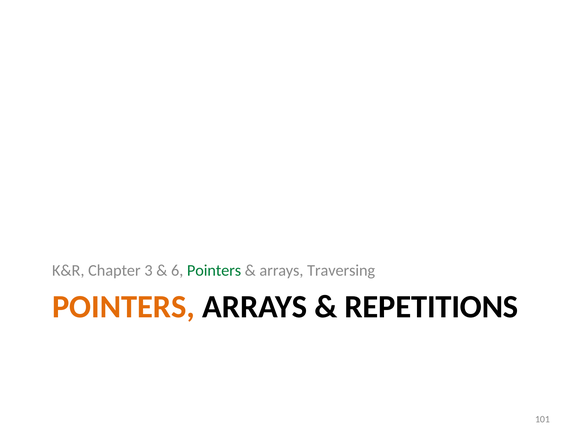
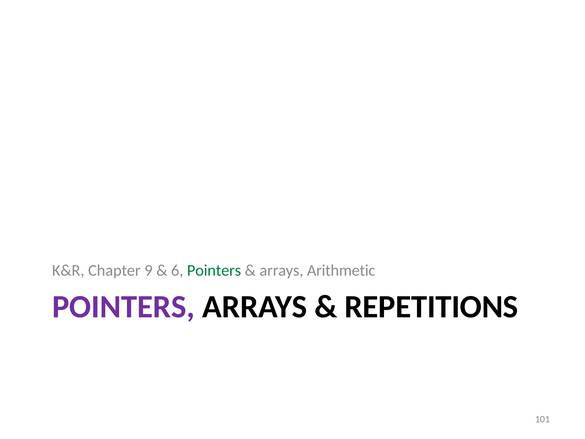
3: 3 -> 9
Traversing: Traversing -> Arithmetic
POINTERS at (123, 307) colour: orange -> purple
